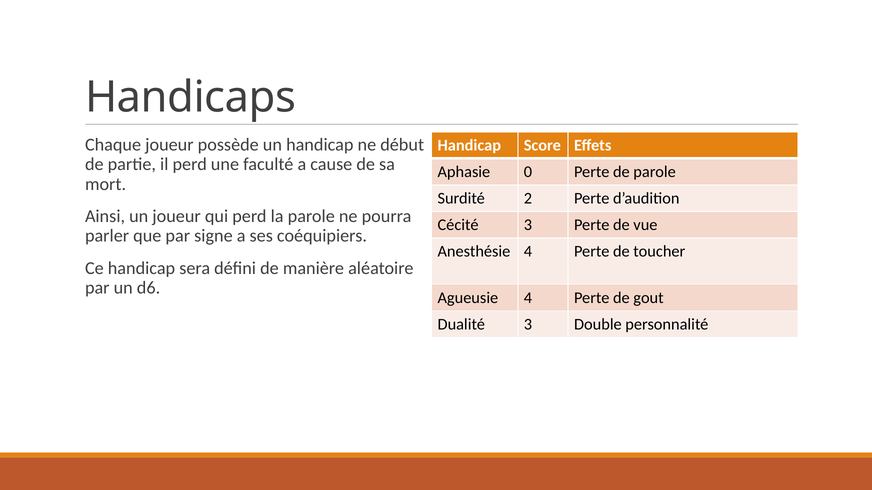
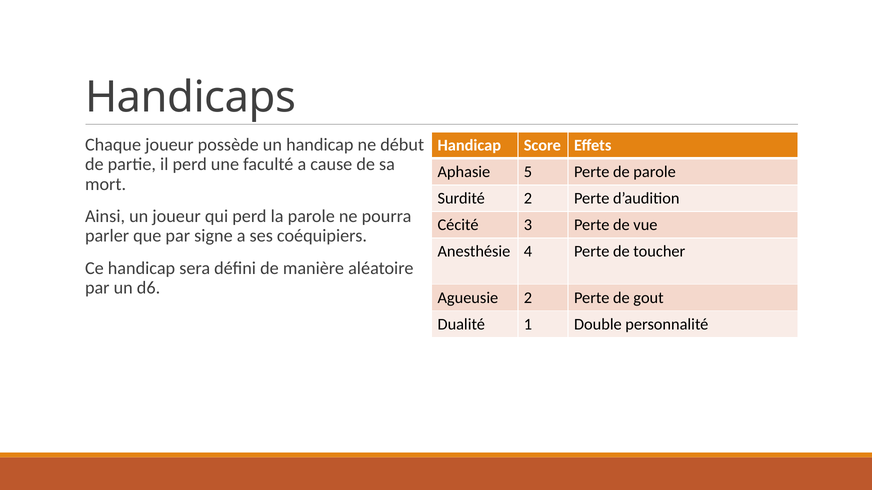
0: 0 -> 5
Agueusie 4: 4 -> 2
Dualité 3: 3 -> 1
